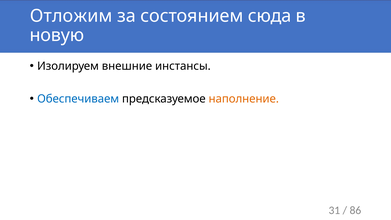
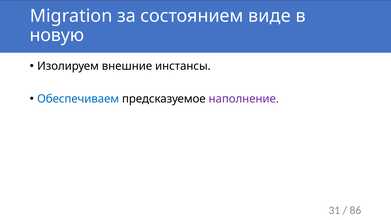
Отложим: Отложим -> Migration
сюда: сюда -> виде
наполнение colour: orange -> purple
